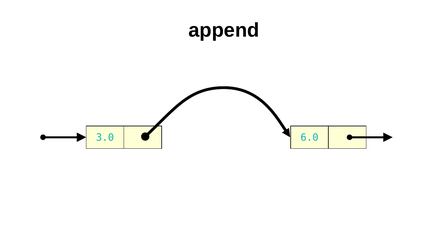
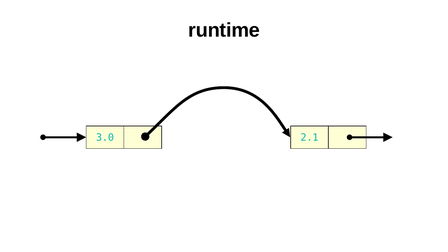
append: append -> runtime
6.0: 6.0 -> 2.1
